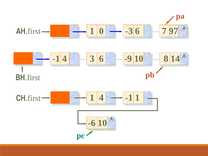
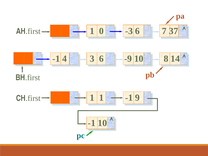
97: 97 -> 37
1 4: 4 -> 1
-1 1: 1 -> 9
-6 at (92, 123): -6 -> -1
